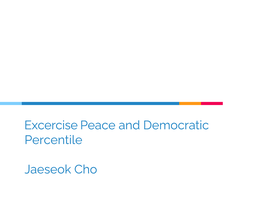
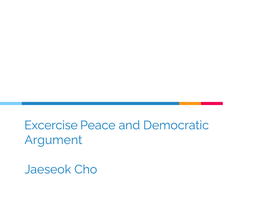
Percentile: Percentile -> Argument
